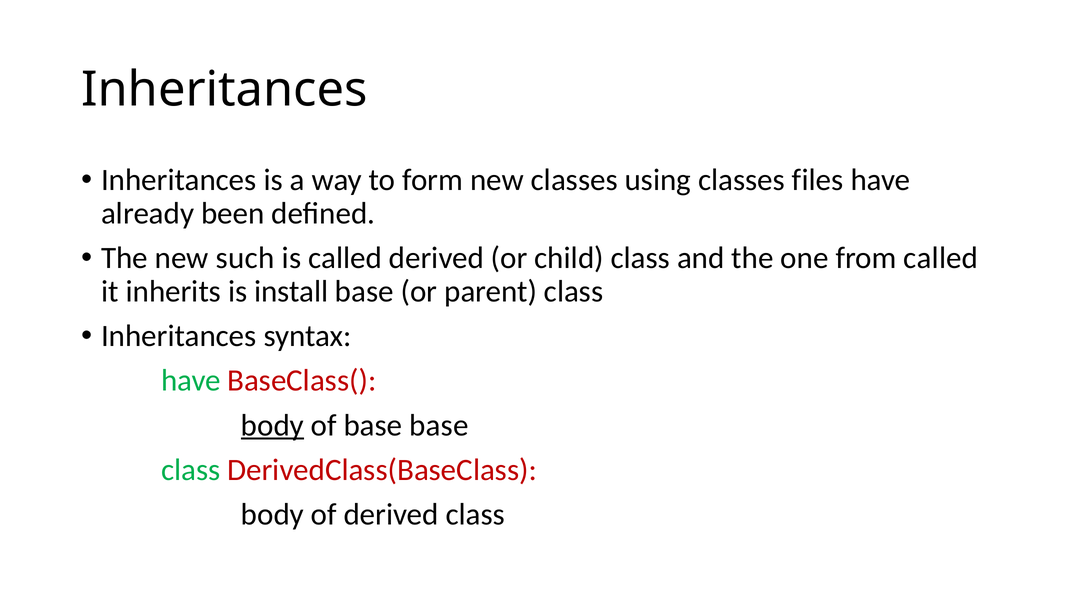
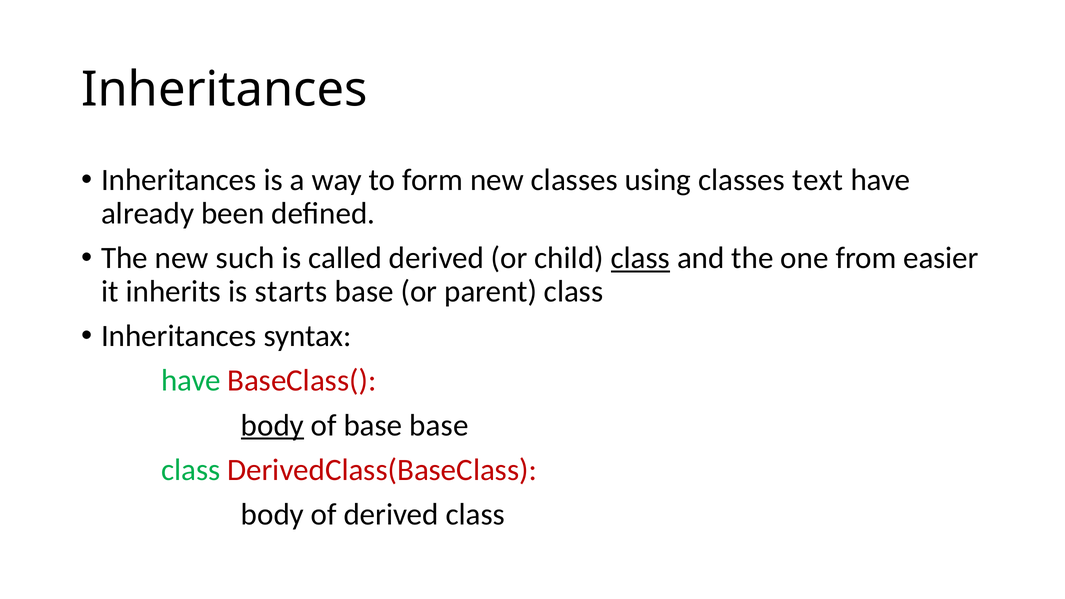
files: files -> text
class at (640, 258) underline: none -> present
from called: called -> easier
install: install -> starts
